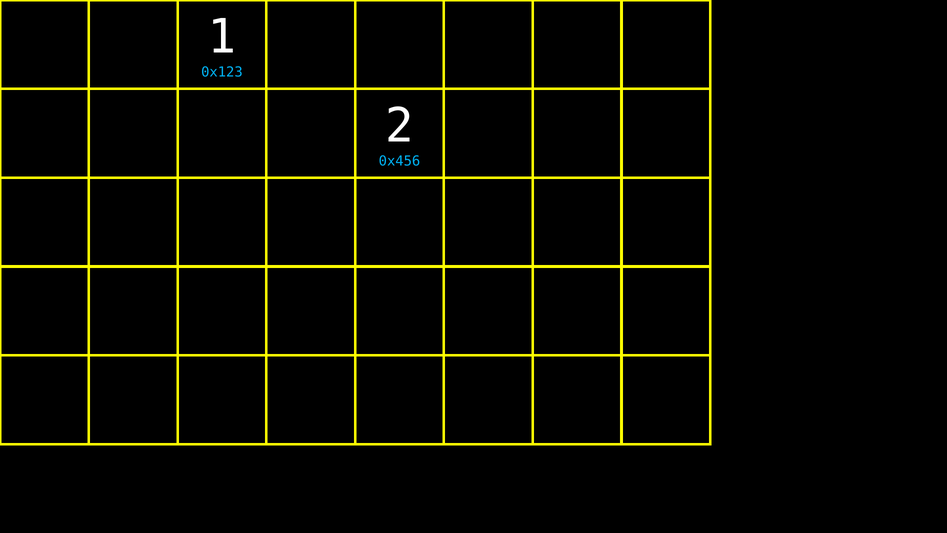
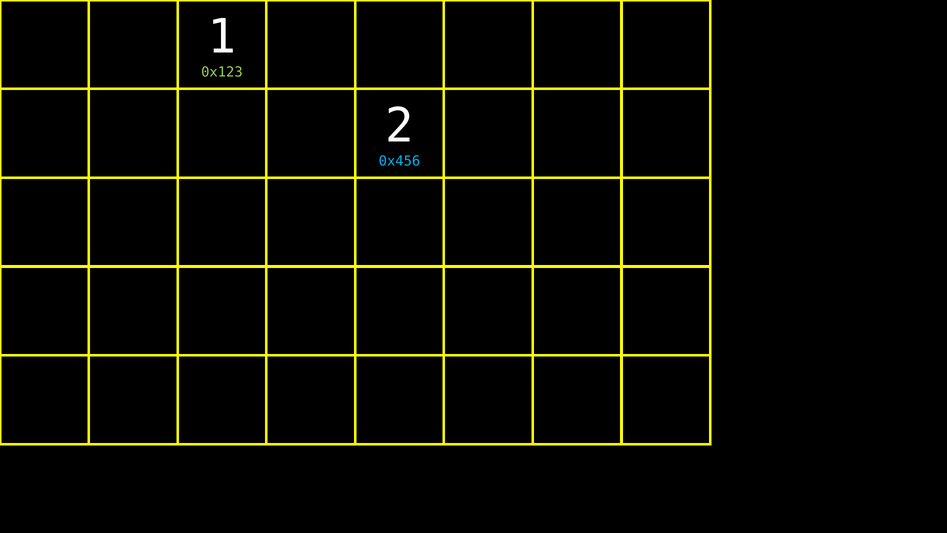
0x123 colour: light blue -> light green
